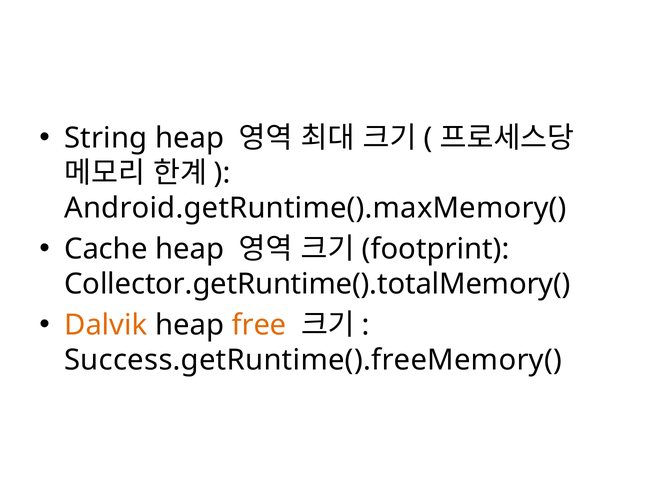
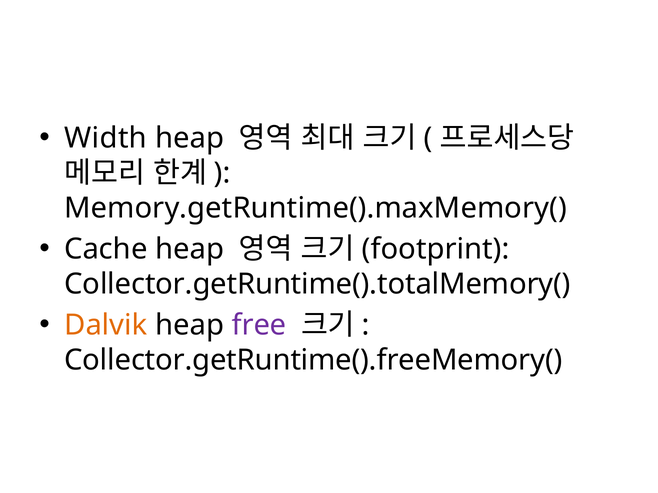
String: String -> Width
Android.getRuntime().maxMemory(: Android.getRuntime().maxMemory( -> Memory.getRuntime().maxMemory(
free colour: orange -> purple
Success.getRuntime().freeMemory(: Success.getRuntime().freeMemory( -> Collector.getRuntime().freeMemory(
